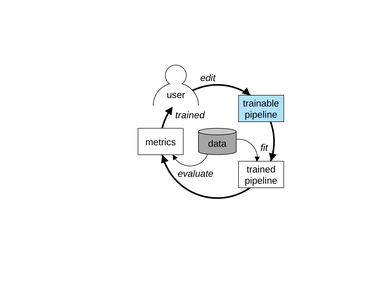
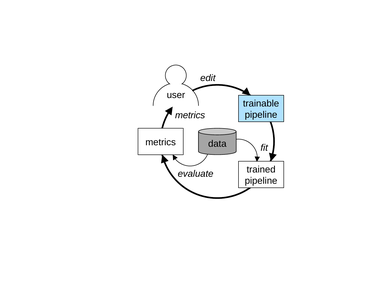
trained at (190, 115): trained -> metrics
